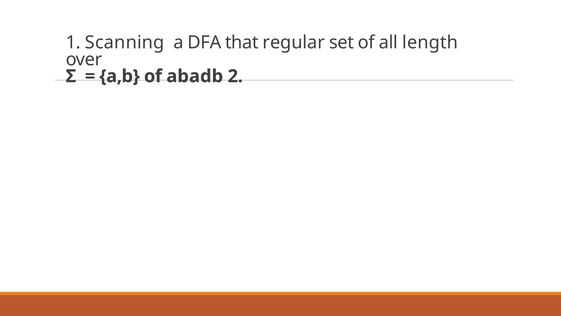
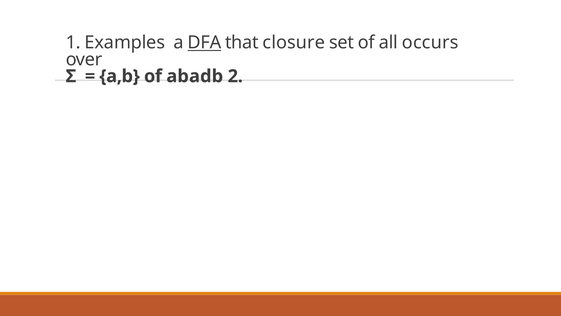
Scanning: Scanning -> Examples
DFA underline: none -> present
regular: regular -> closure
length: length -> occurs
